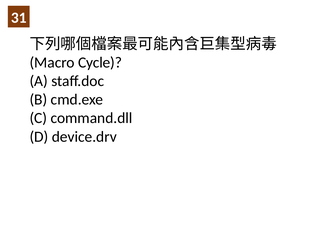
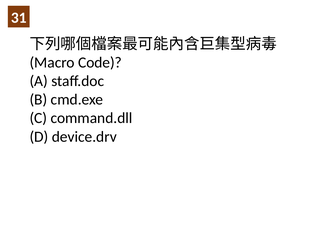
Cycle: Cycle -> Code
